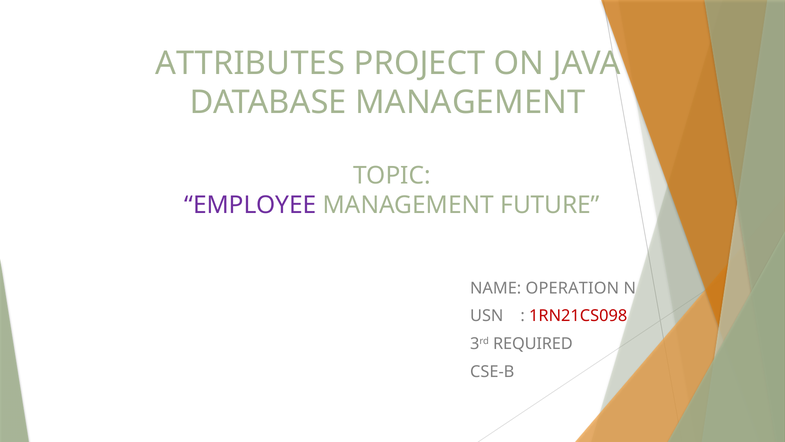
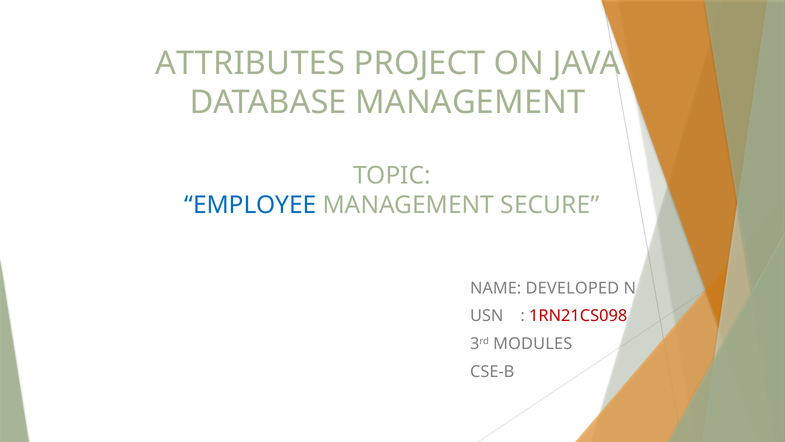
EMPLOYEE colour: purple -> blue
FUTURE: FUTURE -> SECURE
OPERATION: OPERATION -> DEVELOPED
REQUIRED: REQUIRED -> MODULES
